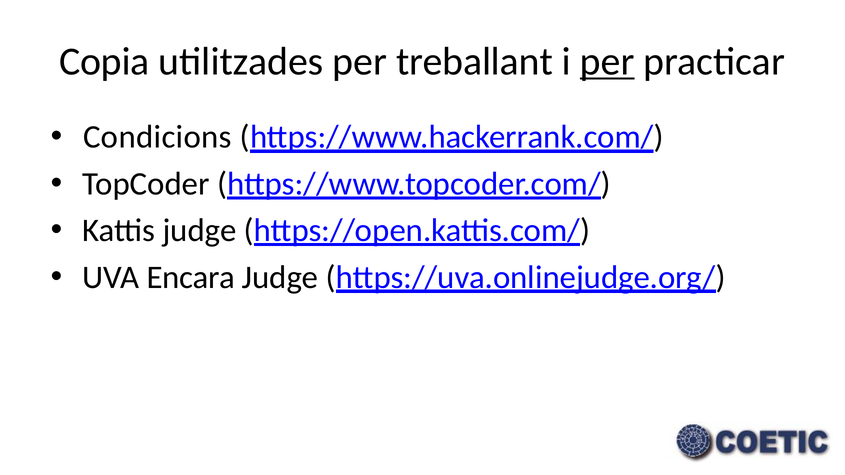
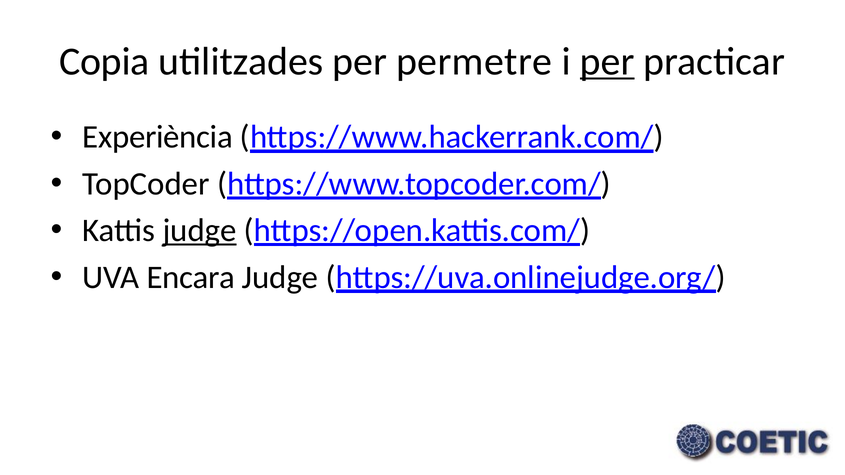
treballant: treballant -> permetre
Condicions: Condicions -> Experiència
judge at (199, 231) underline: none -> present
